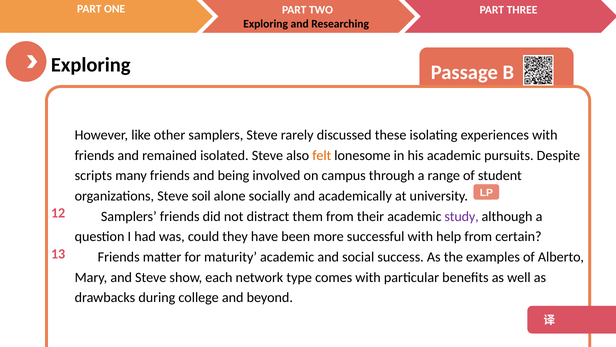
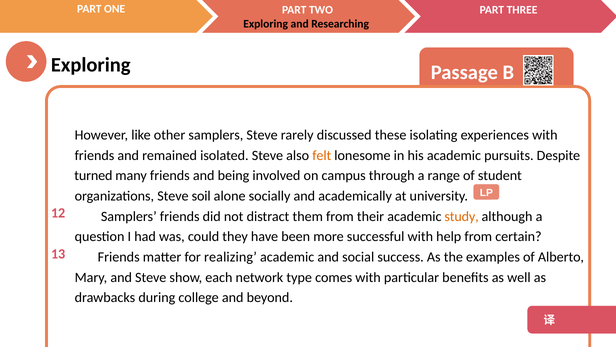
scripts: scripts -> turned
study colour: purple -> orange
maturity: maturity -> realizing
